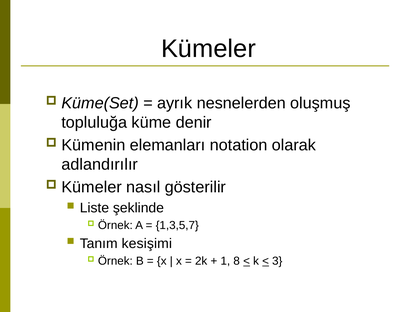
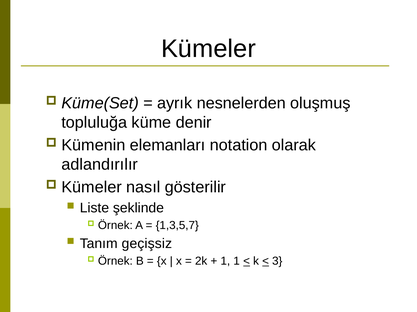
kesişimi: kesişimi -> geçişsiz
1 8: 8 -> 1
